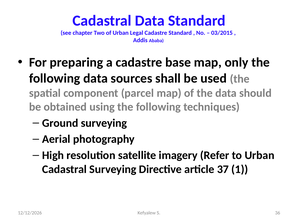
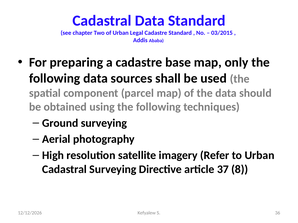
1: 1 -> 8
